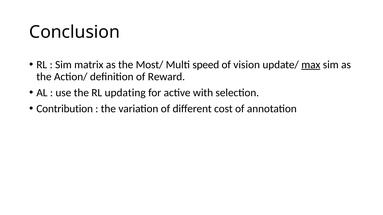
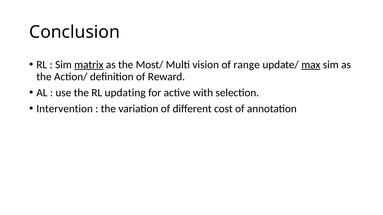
matrix underline: none -> present
speed: speed -> vision
vision: vision -> range
Contribution: Contribution -> Intervention
